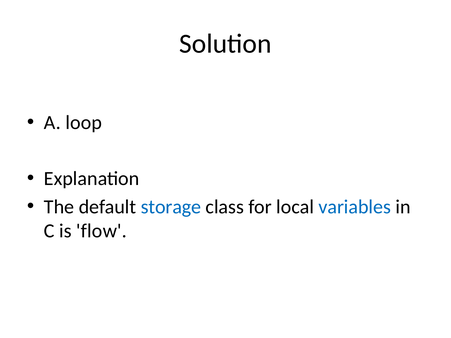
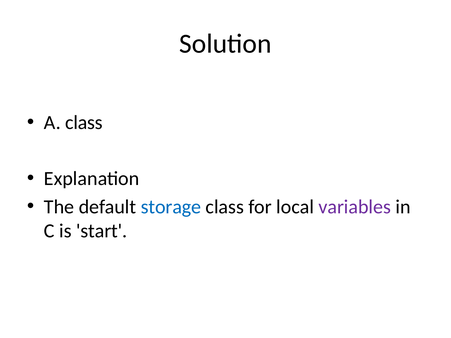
A loop: loop -> class
variables colour: blue -> purple
flow: flow -> start
